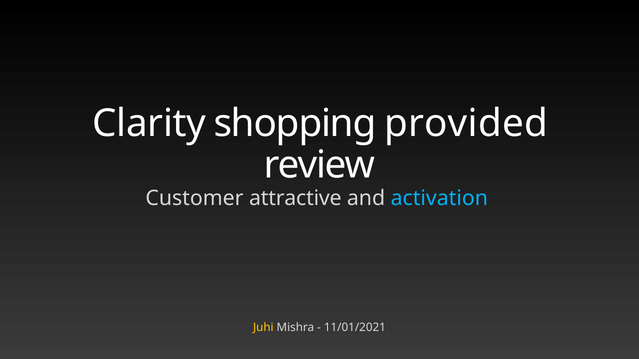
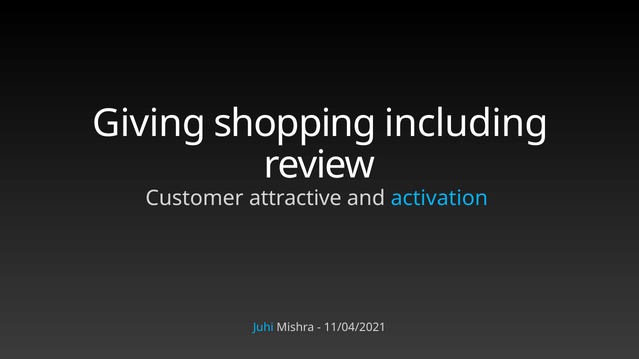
Clarity: Clarity -> Giving
provided: provided -> including
Juhi colour: yellow -> light blue
11/01/2021: 11/01/2021 -> 11/04/2021
